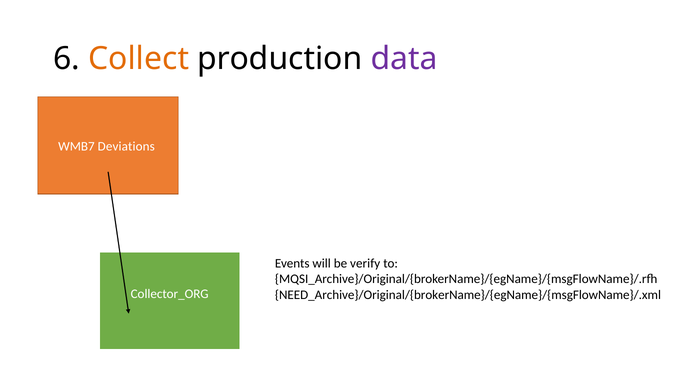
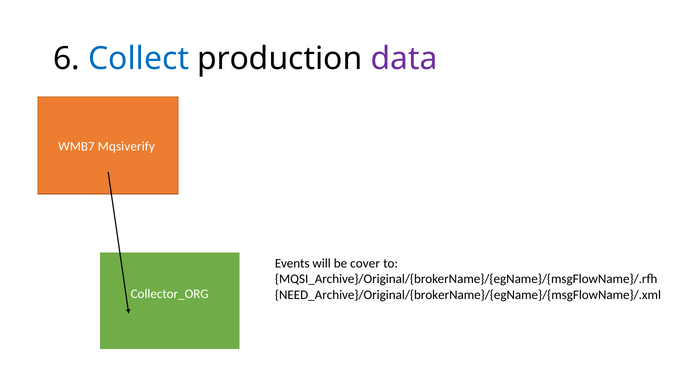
Collect colour: orange -> blue
Deviations: Deviations -> Mqsiverify
verify: verify -> cover
